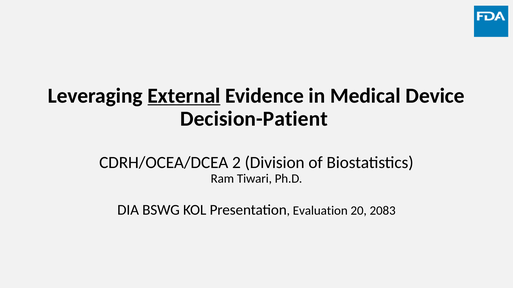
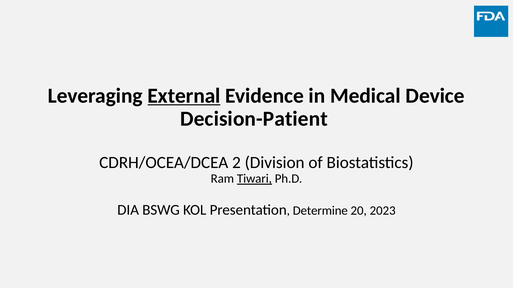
Tiwari underline: none -> present
Evaluation: Evaluation -> Determine
2083: 2083 -> 2023
